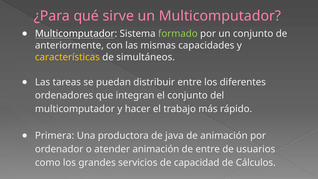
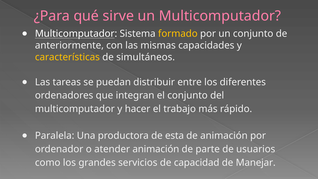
formado colour: light green -> yellow
Primera: Primera -> Paralela
java: java -> esta
de entre: entre -> parte
Cálculos: Cálculos -> Manejar
